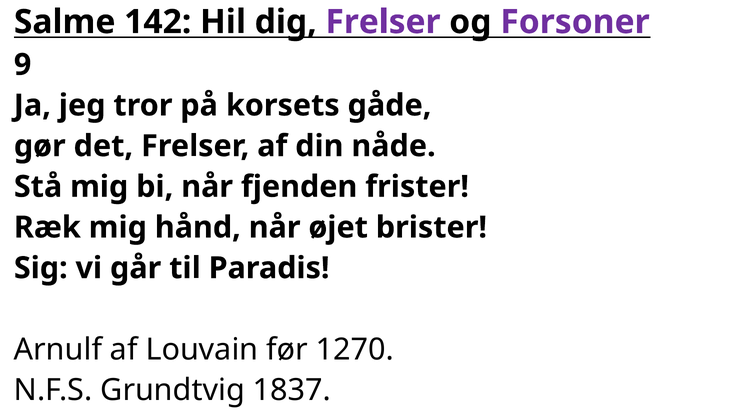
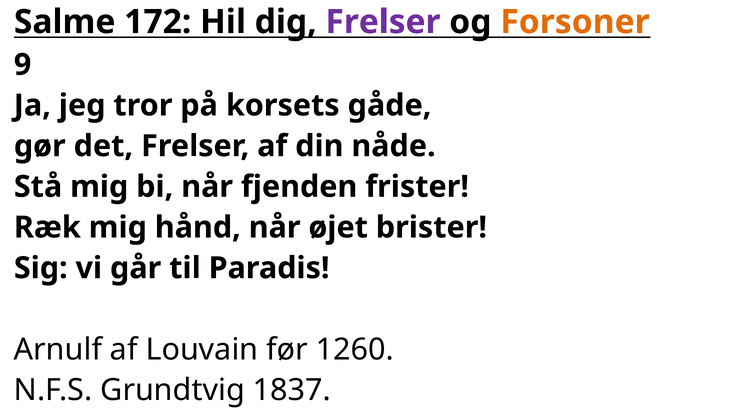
142: 142 -> 172
Forsoner colour: purple -> orange
1270: 1270 -> 1260
